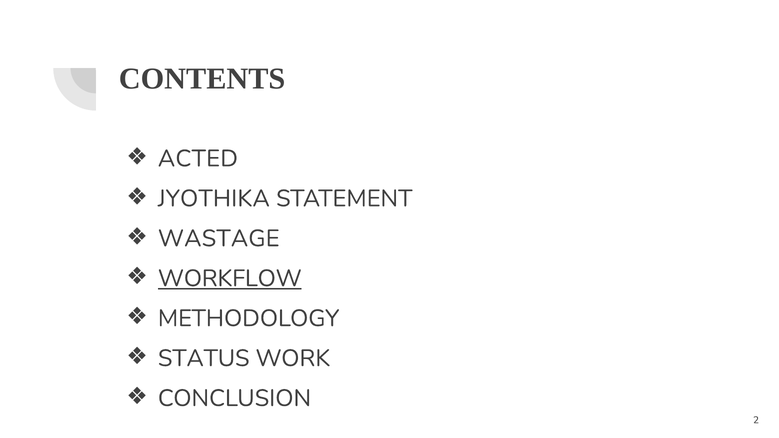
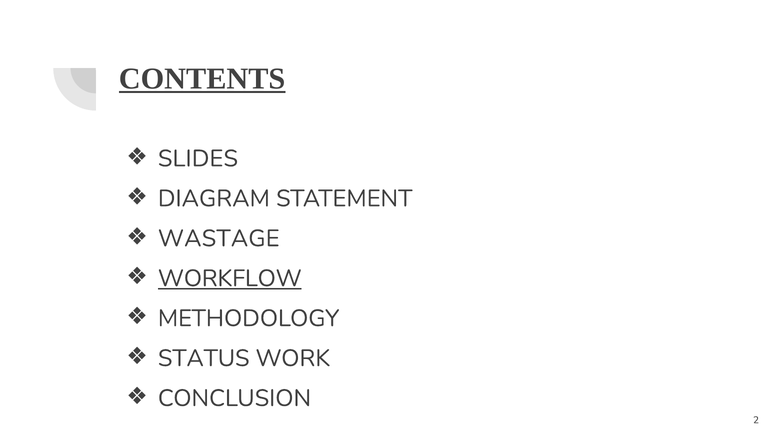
CONTENTS underline: none -> present
ACTED: ACTED -> SLIDES
JYOTHIKA: JYOTHIKA -> DIAGRAM
